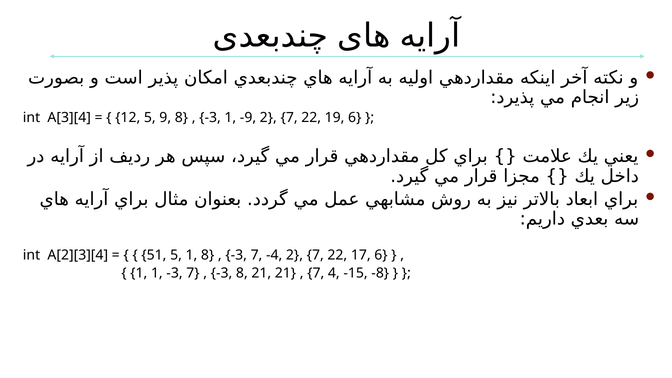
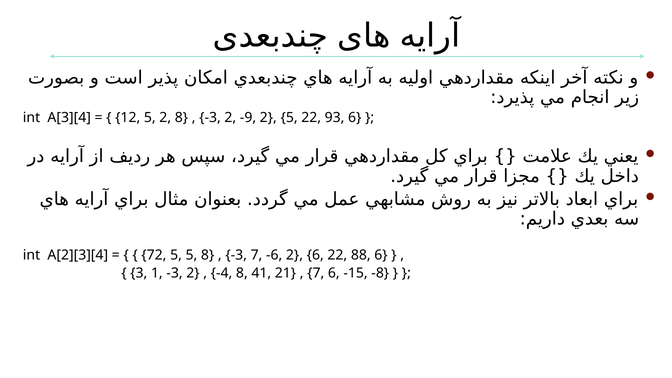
5 9: 9 -> 2
1 at (230, 117): 1 -> 2
-9 2 7: 7 -> 5
19: 19 -> 93
51: 51 -> 72
5 1: 1 -> 5
-4: -4 -> -6
7 at (315, 255): 7 -> 6
17: 17 -> 88
1 at (139, 273): 1 -> 3
1 -3 7: 7 -> 2
-3 at (221, 273): -3 -> -4
8 21: 21 -> 41
7 4: 4 -> 6
